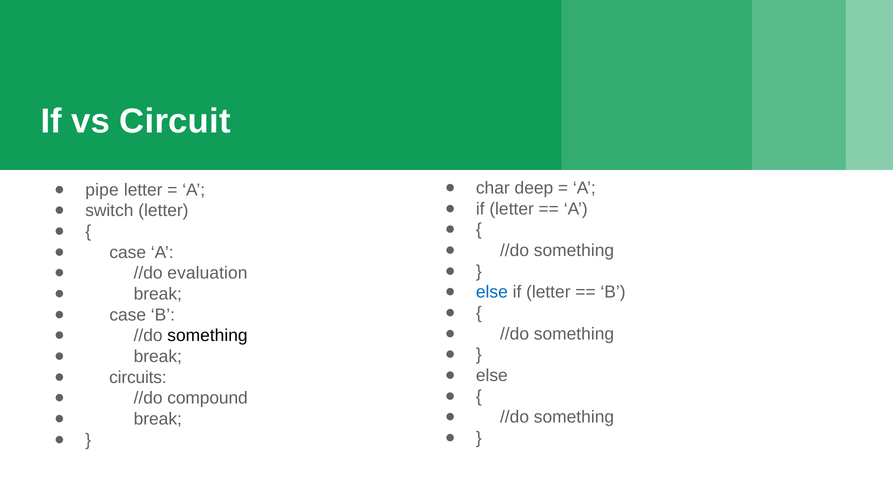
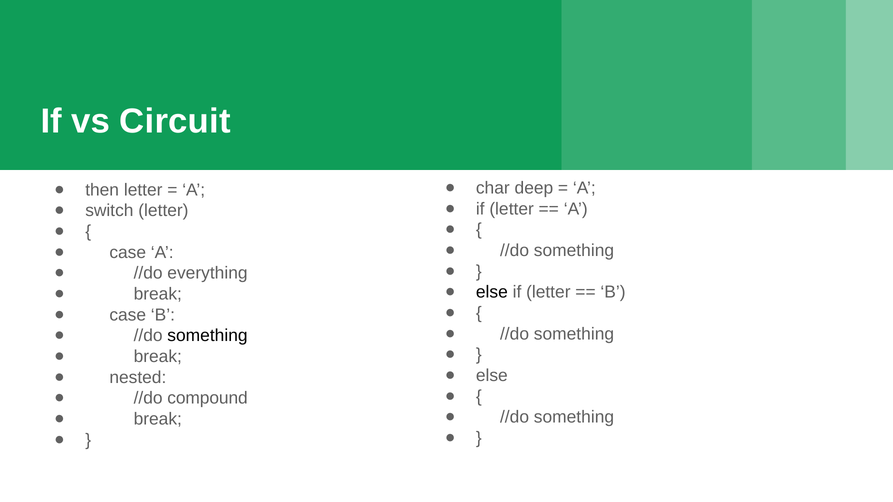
pipe: pipe -> then
evaluation: evaluation -> everything
else at (492, 292) colour: blue -> black
circuits: circuits -> nested
